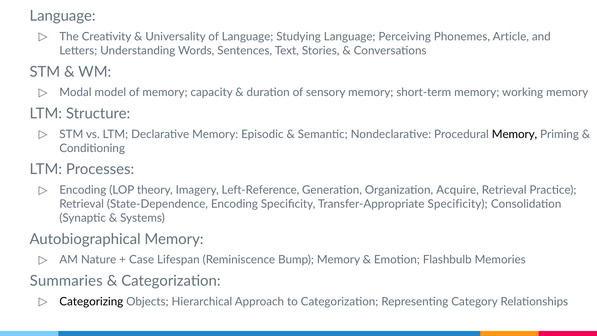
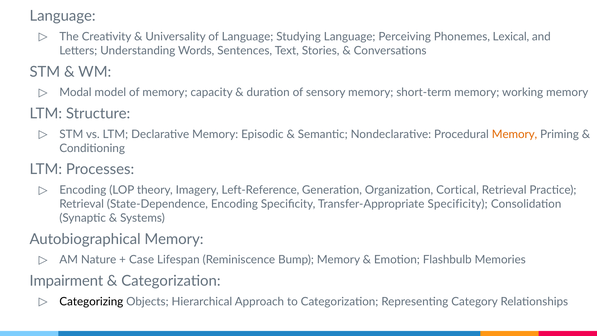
Article: Article -> Lexical
Memory at (515, 134) colour: black -> orange
Acquire: Acquire -> Cortical
Summaries: Summaries -> Impairment
